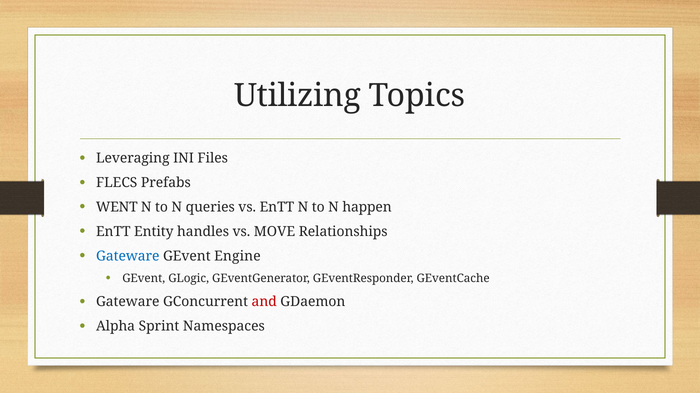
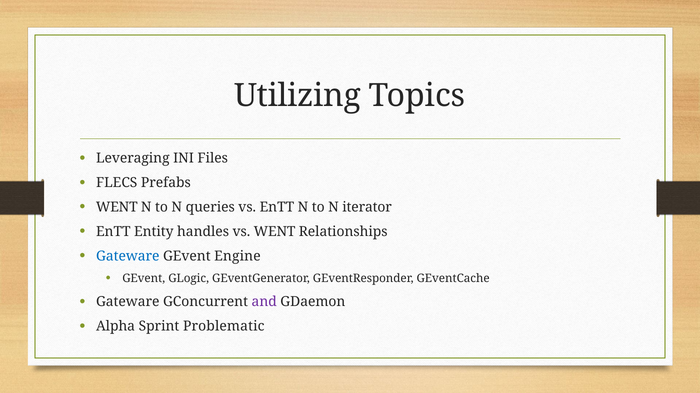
happen: happen -> iterator
vs MOVE: MOVE -> WENT
and colour: red -> purple
Namespaces: Namespaces -> Problematic
